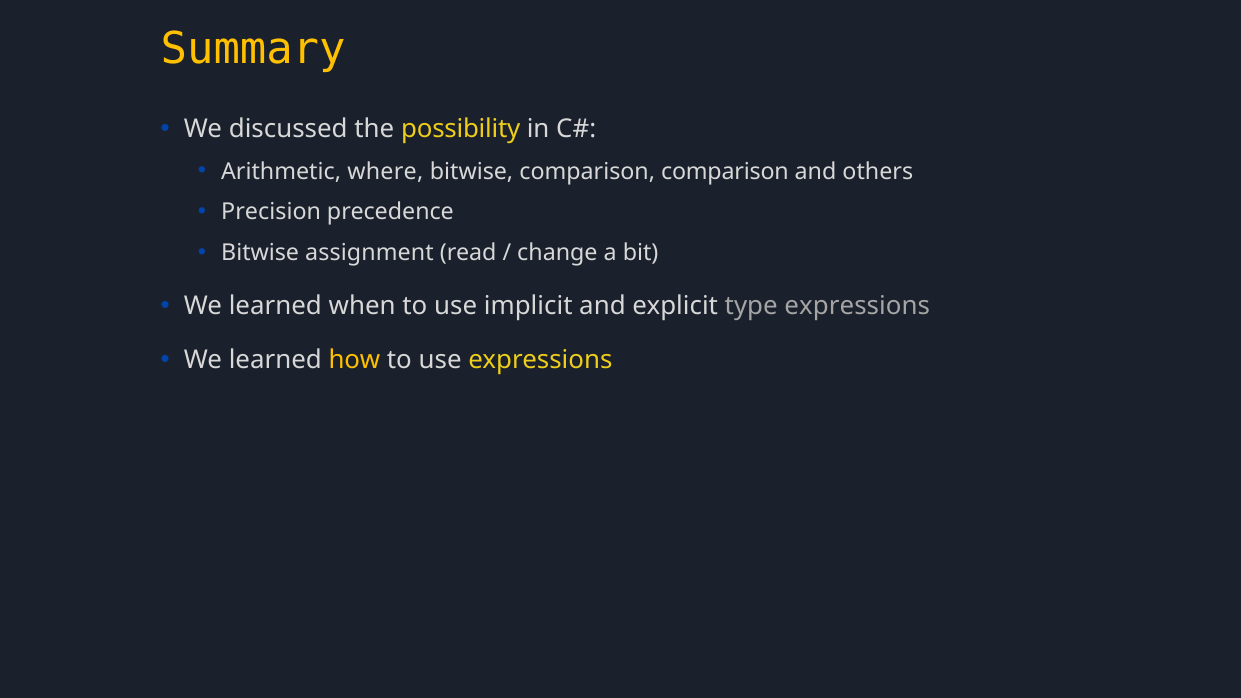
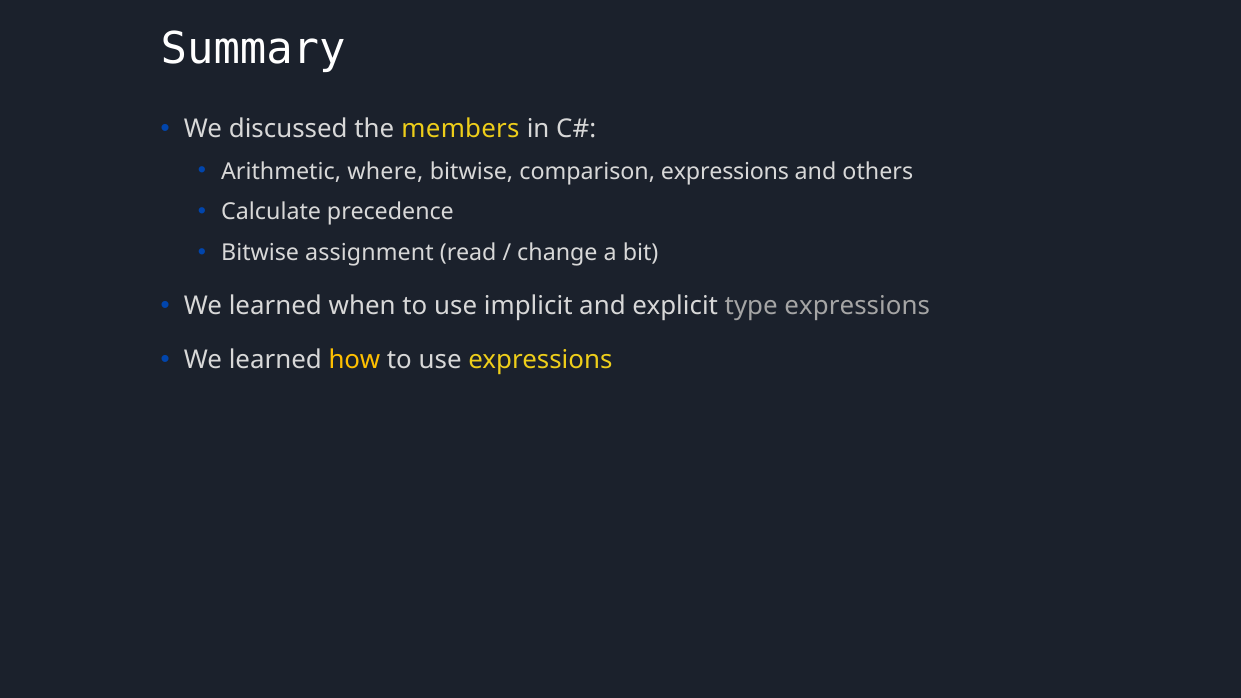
Summary colour: yellow -> white
possibility: possibility -> members
comparison comparison: comparison -> expressions
Precision: Precision -> Calculate
